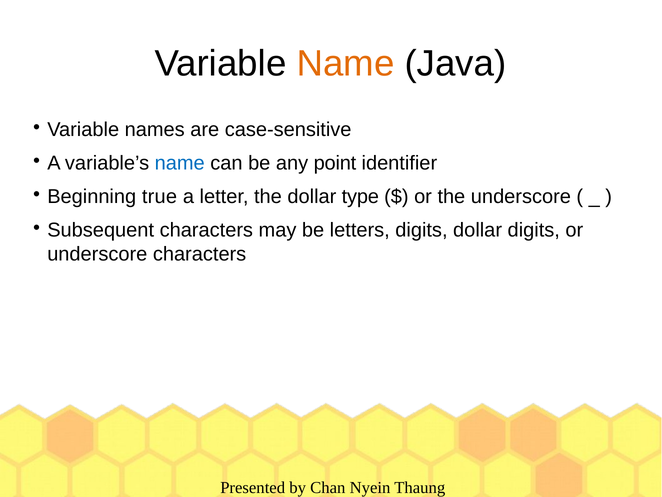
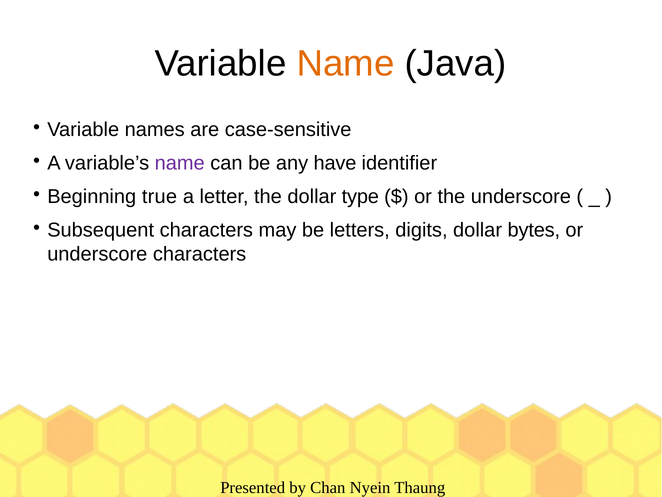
name at (180, 163) colour: blue -> purple
point: point -> have
dollar digits: digits -> bytes
